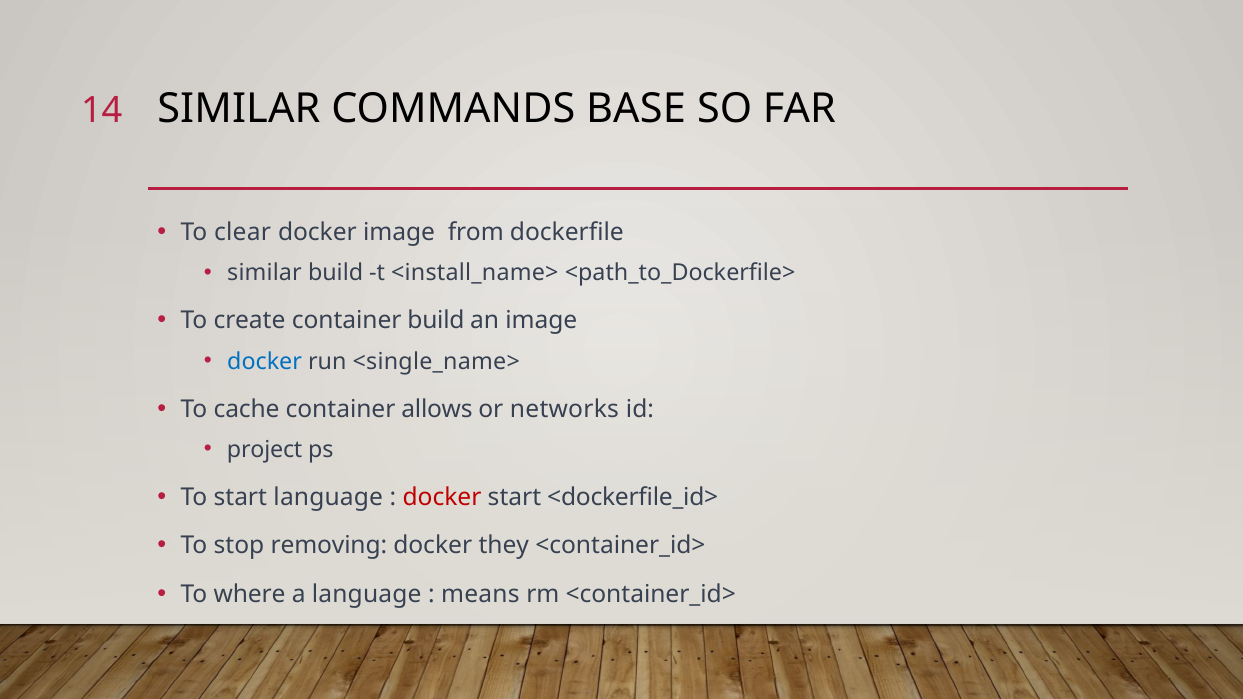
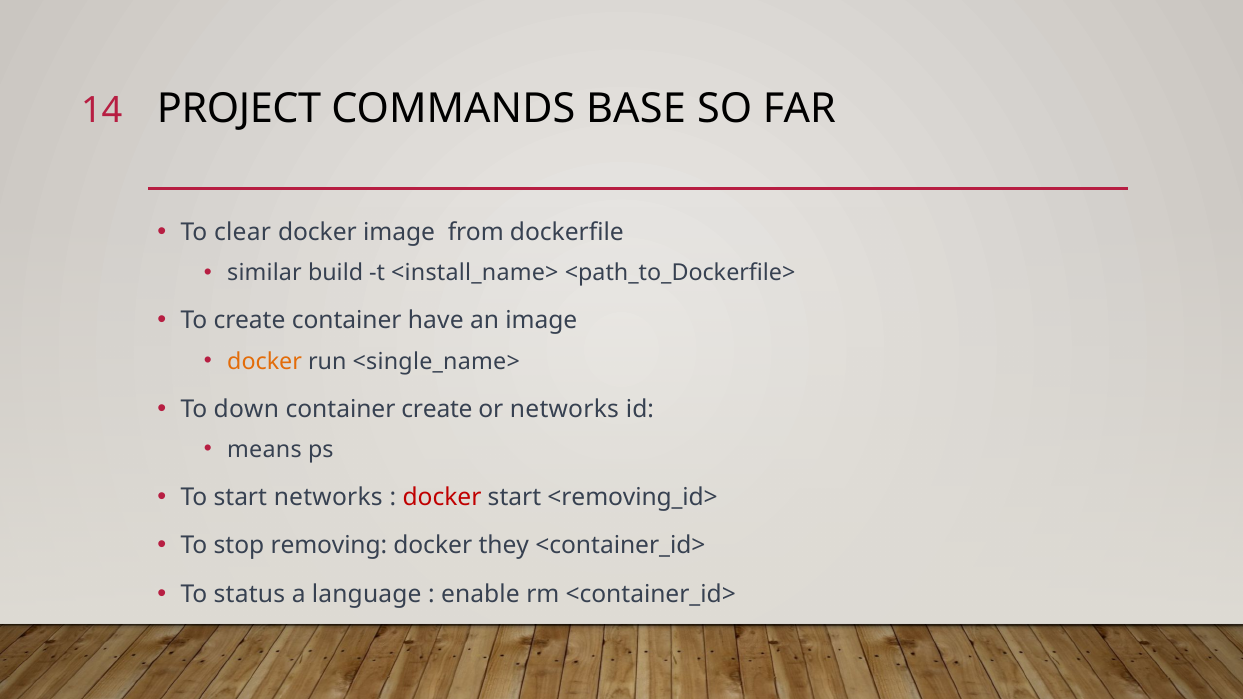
14 SIMILAR: SIMILAR -> PROJECT
container build: build -> have
docker at (265, 362) colour: blue -> orange
cache: cache -> down
container allows: allows -> create
project: project -> means
start language: language -> networks
<dockerfile_id>: <dockerfile_id> -> <removing_id>
where: where -> status
means: means -> enable
